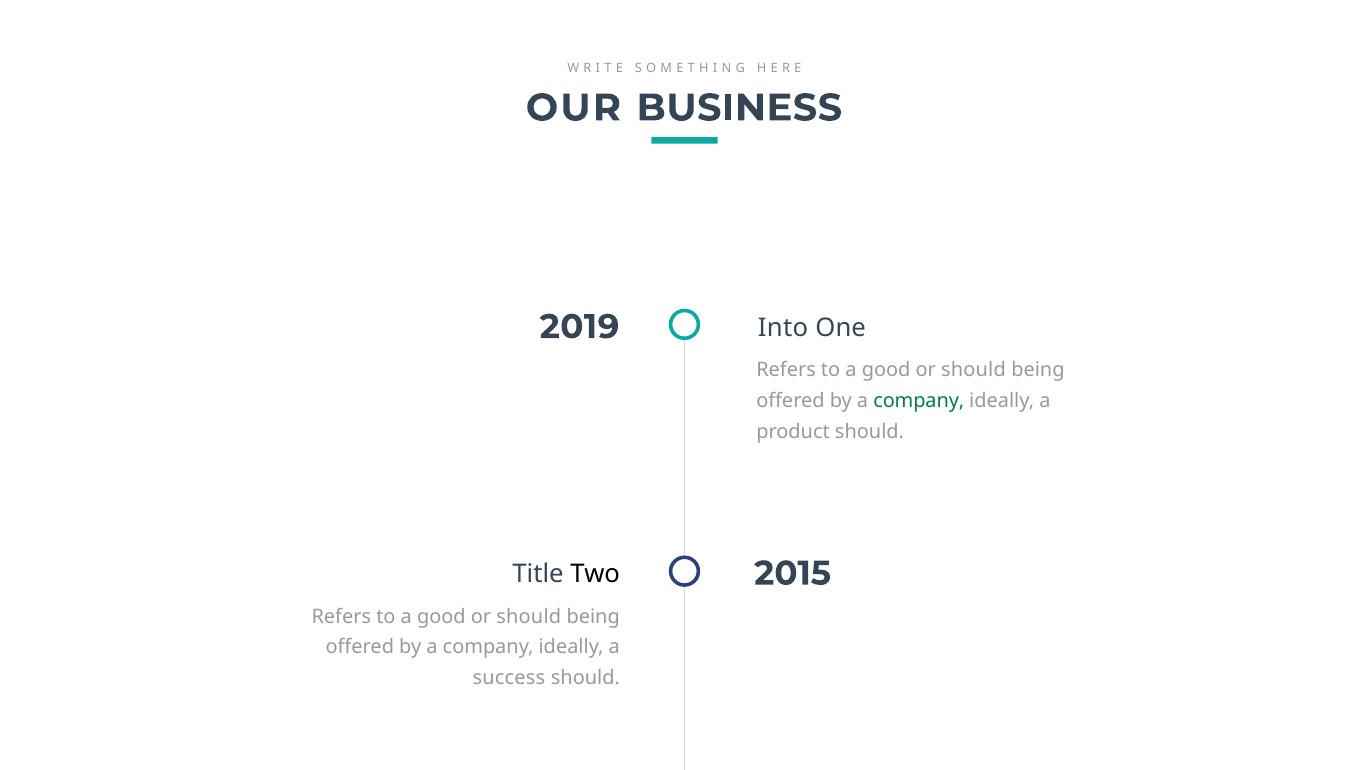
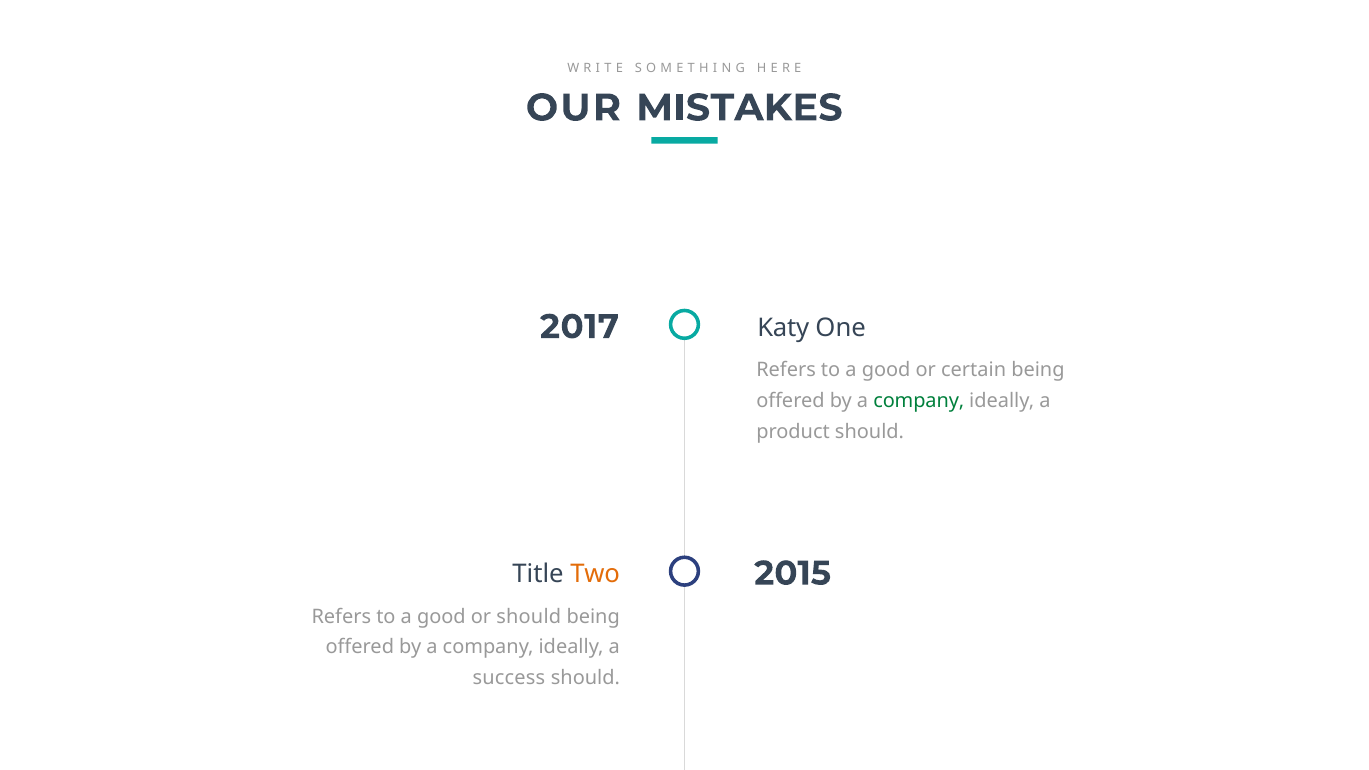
BUSINESS: BUSINESS -> MISTAKES
2019: 2019 -> 2017
Into: Into -> Katy
should at (973, 371): should -> certain
Two colour: black -> orange
